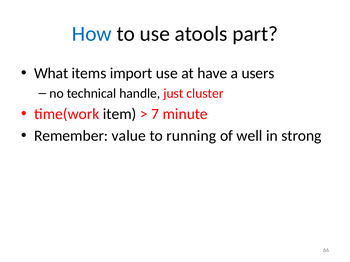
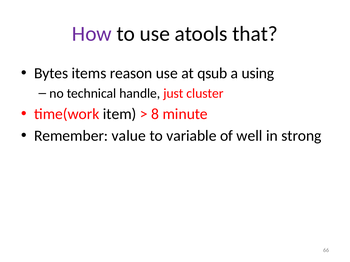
How colour: blue -> purple
part: part -> that
What: What -> Bytes
import: import -> reason
have: have -> qsub
users: users -> using
7: 7 -> 8
running: running -> variable
